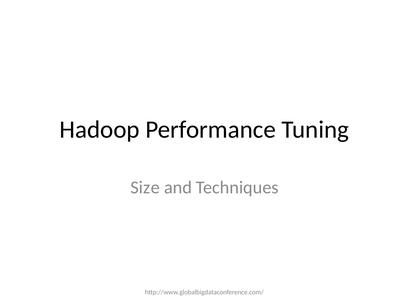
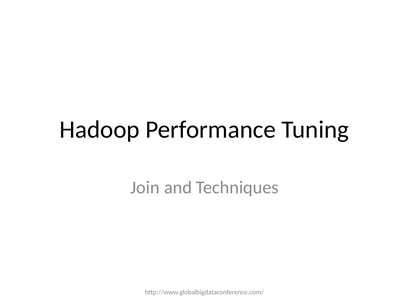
Size: Size -> Join
